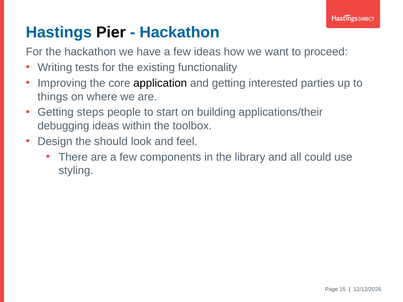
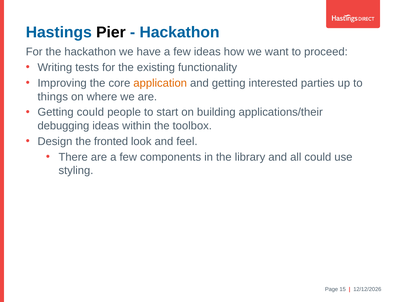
application colour: black -> orange
Getting steps: steps -> could
should: should -> fronted
